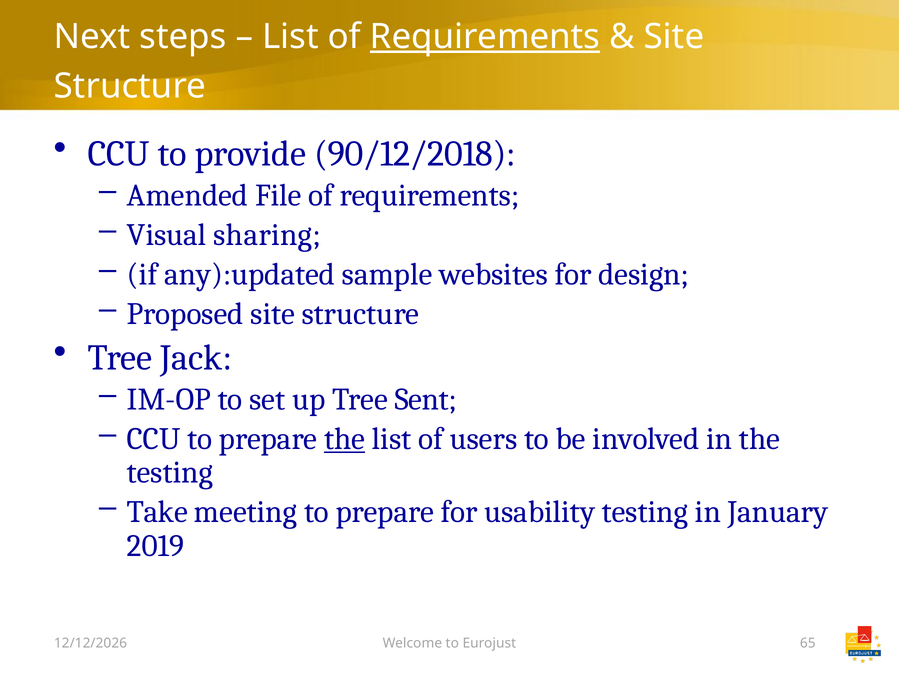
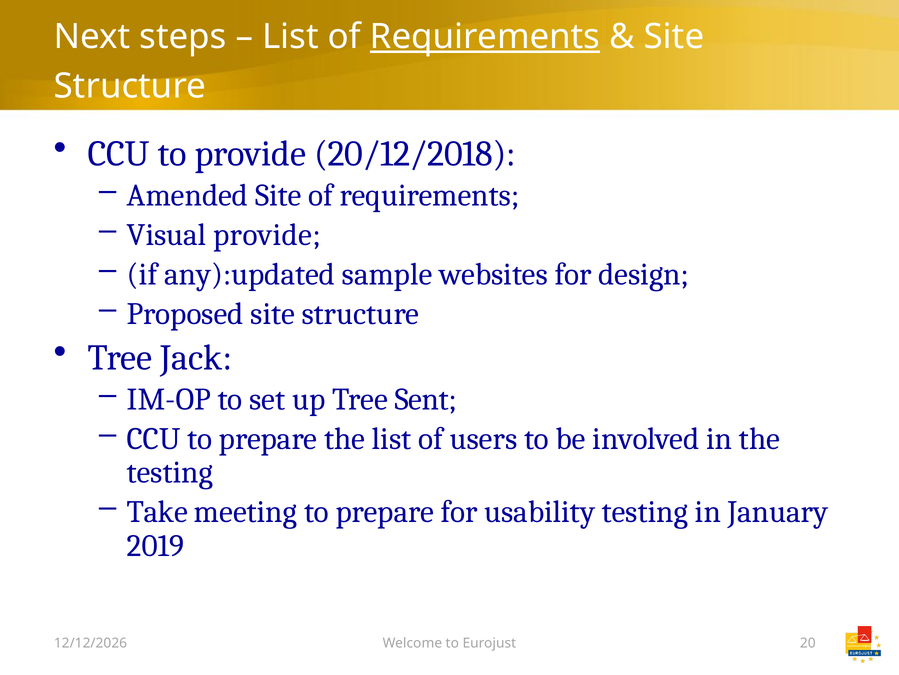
90/12/2018: 90/12/2018 -> 20/12/2018
Amended File: File -> Site
Visual sharing: sharing -> provide
the at (345, 438) underline: present -> none
65: 65 -> 20
